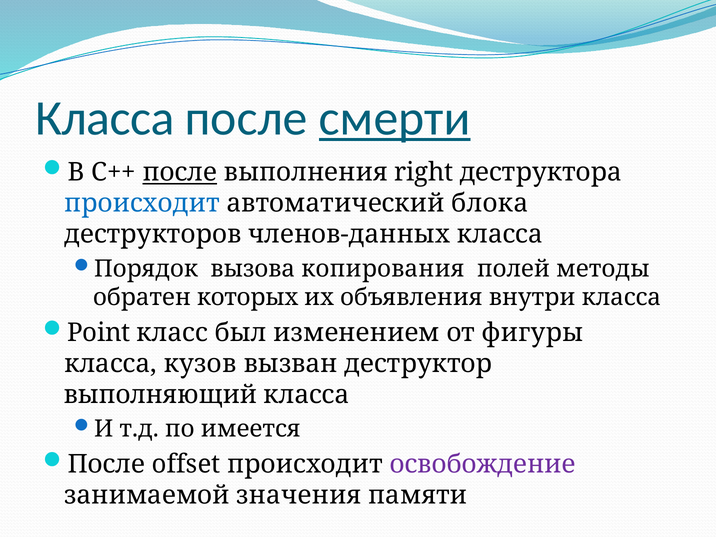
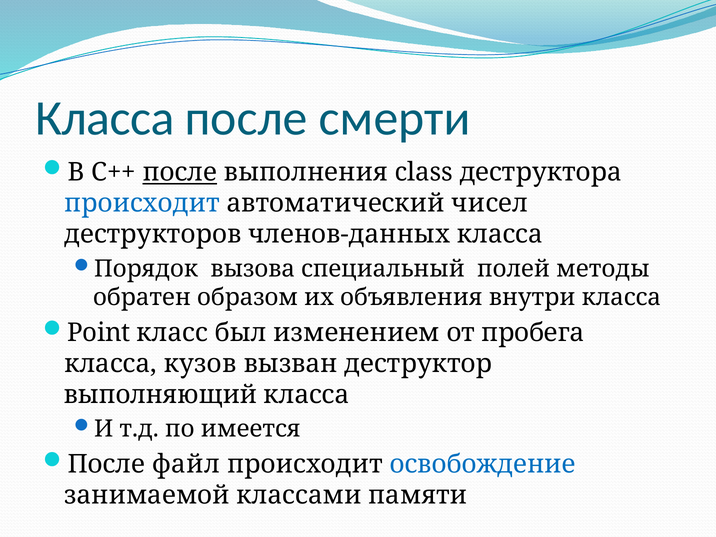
смерти underline: present -> none
right: right -> class
блока: блока -> чисел
копирования: копирования -> специальный
которых: которых -> образом
фигуры: фигуры -> пробега
offset: offset -> файл
освобождение colour: purple -> blue
значения: значения -> классами
